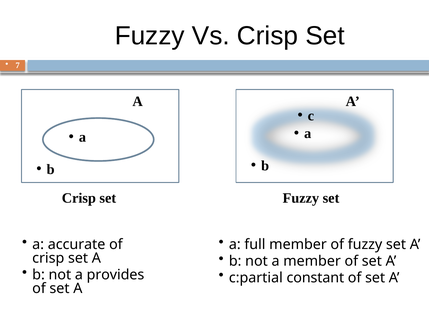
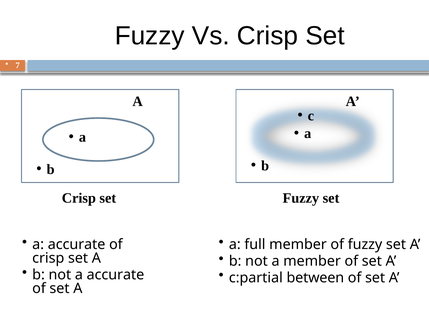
not a provides: provides -> accurate
constant: constant -> between
